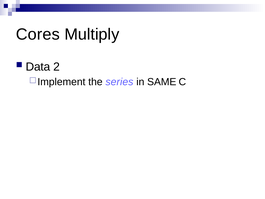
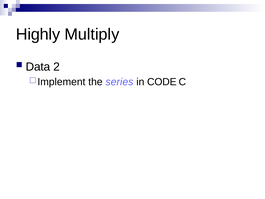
Cores: Cores -> Highly
SAME: SAME -> CODE
